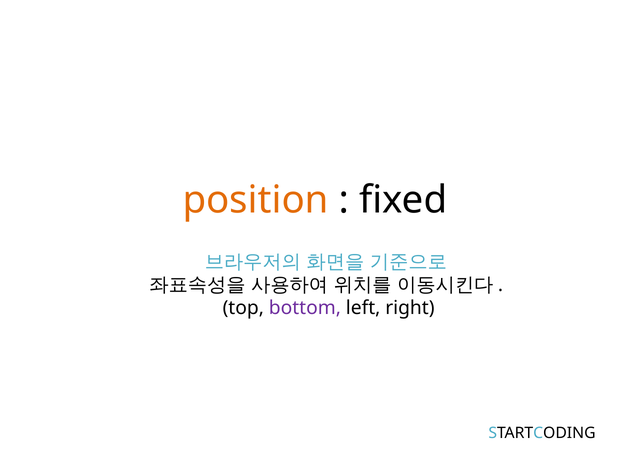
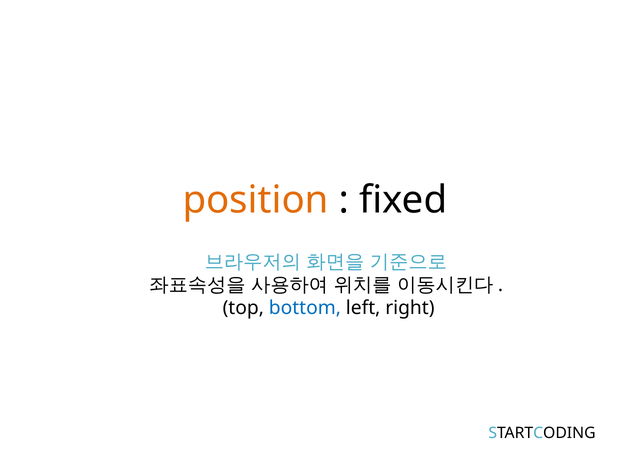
bottom colour: purple -> blue
